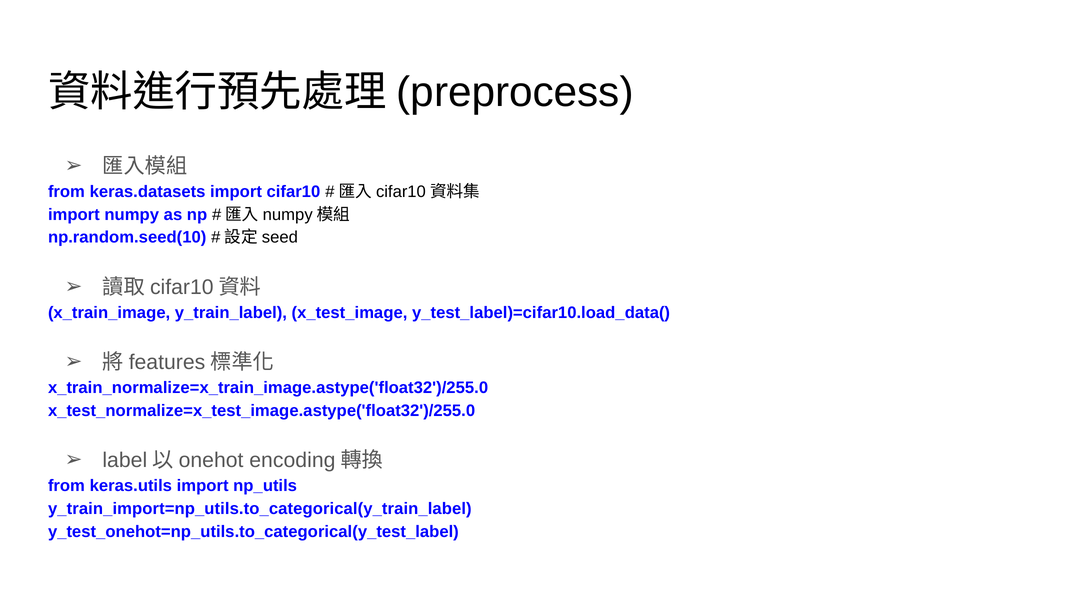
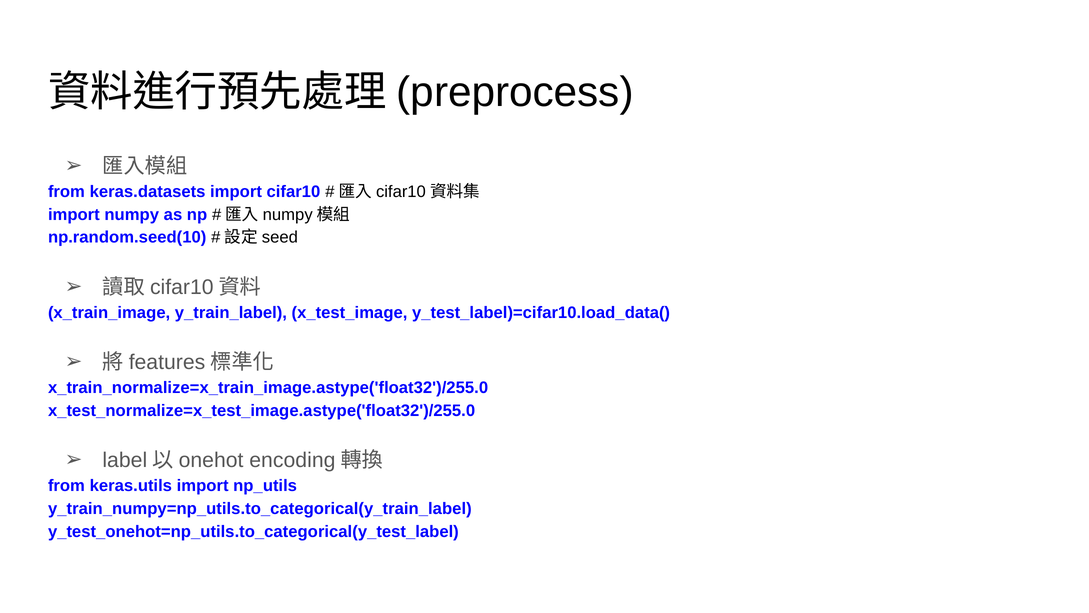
y_train_import=np_utils.to_categorical(y_train_label: y_train_import=np_utils.to_categorical(y_train_label -> y_train_numpy=np_utils.to_categorical(y_train_label
